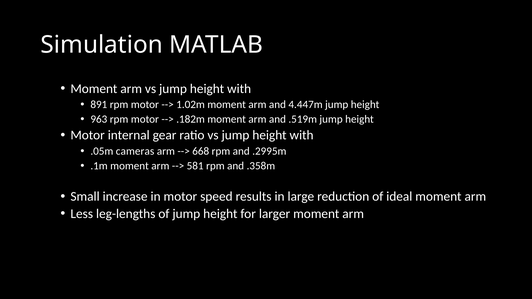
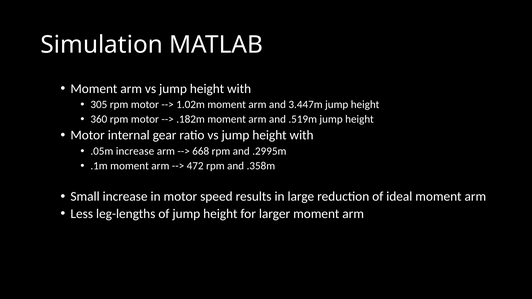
891: 891 -> 305
4.447m: 4.447m -> 3.447m
963: 963 -> 360
.05m cameras: cameras -> increase
581: 581 -> 472
